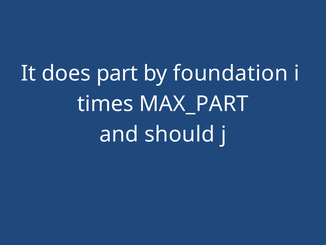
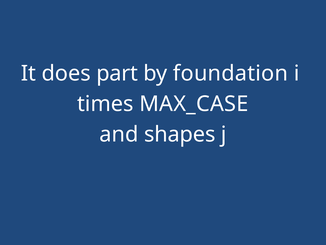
MAX_PART: MAX_PART -> MAX_CASE
should: should -> shapes
